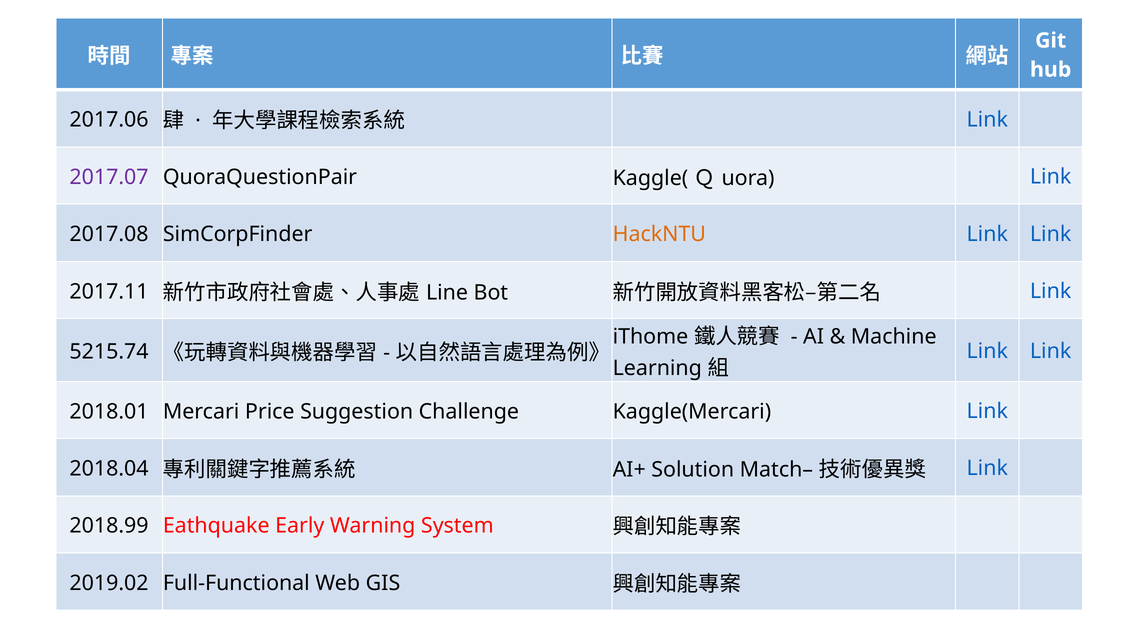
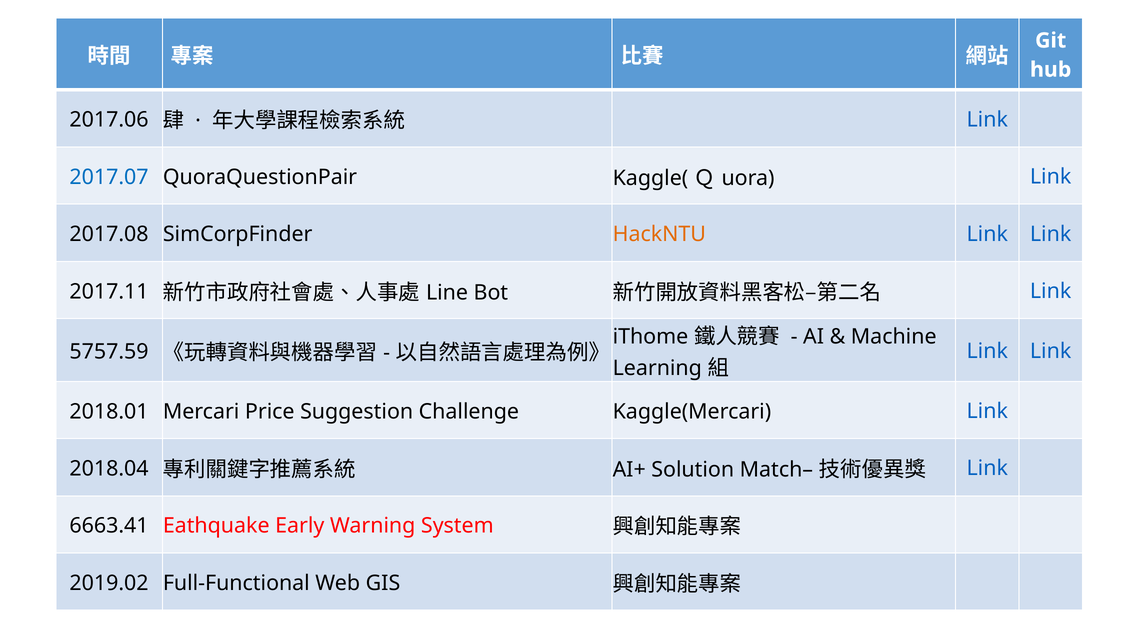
2017.07 colour: purple -> blue
5215.74: 5215.74 -> 5757.59
2018.99: 2018.99 -> 6663.41
